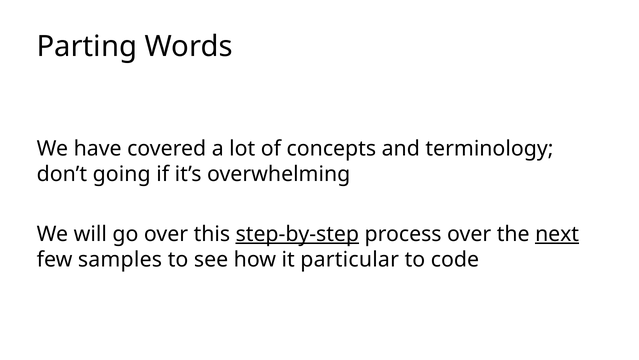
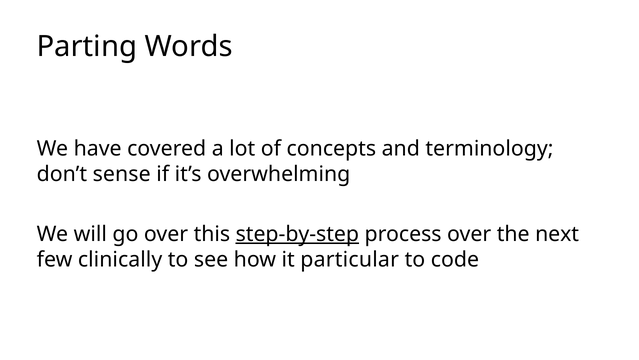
going: going -> sense
next underline: present -> none
samples: samples -> clinically
